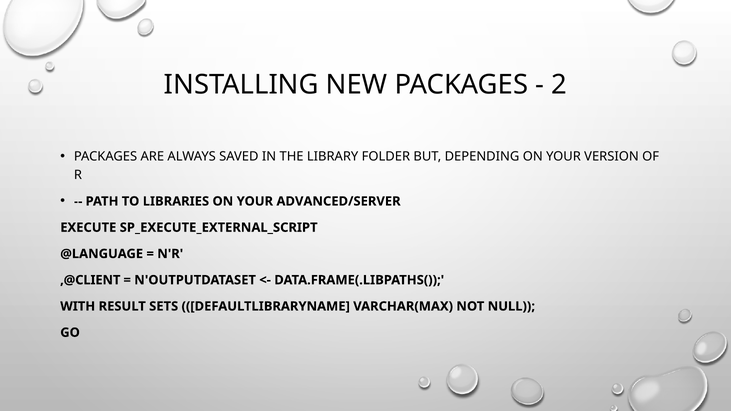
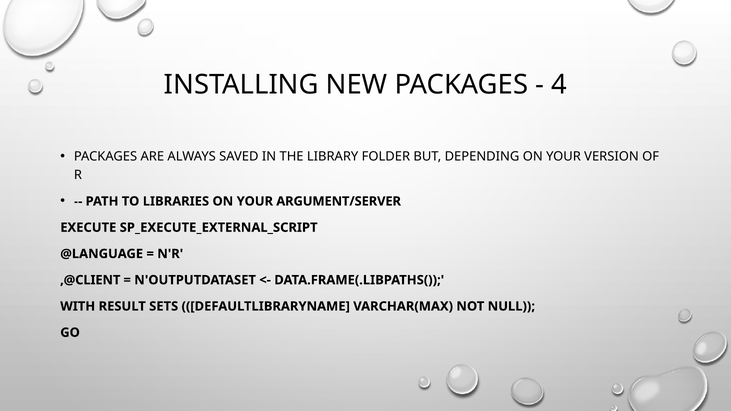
2: 2 -> 4
ADVANCED/SERVER: ADVANCED/SERVER -> ARGUMENT/SERVER
